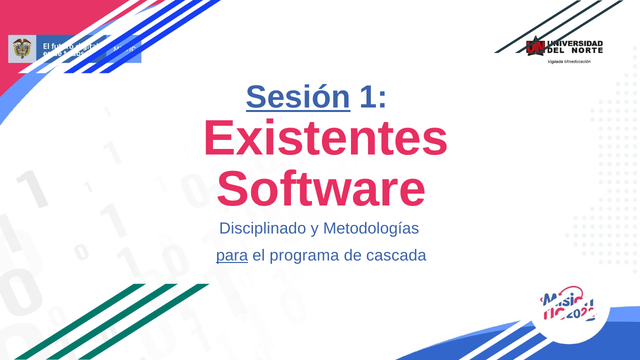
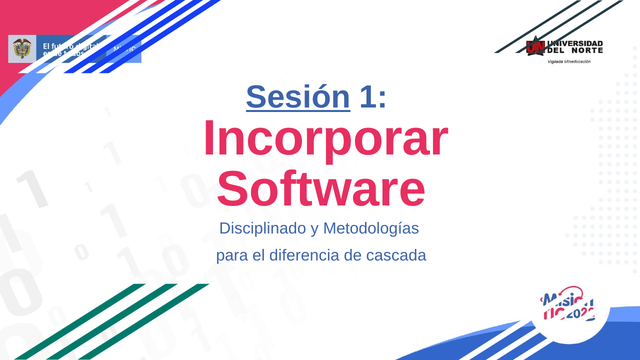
Existentes: Existentes -> Incorporar
para underline: present -> none
programa: programa -> diferencia
